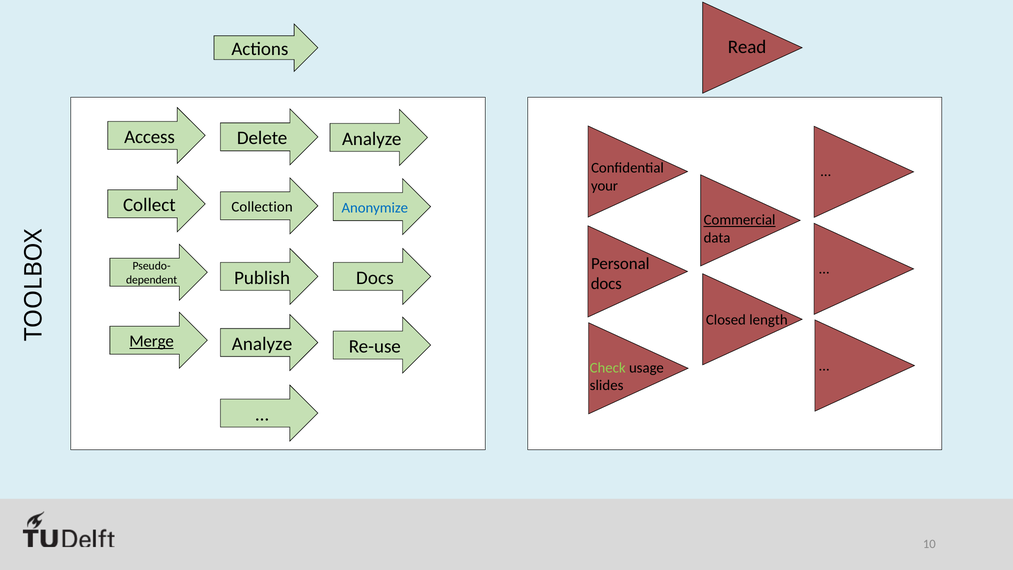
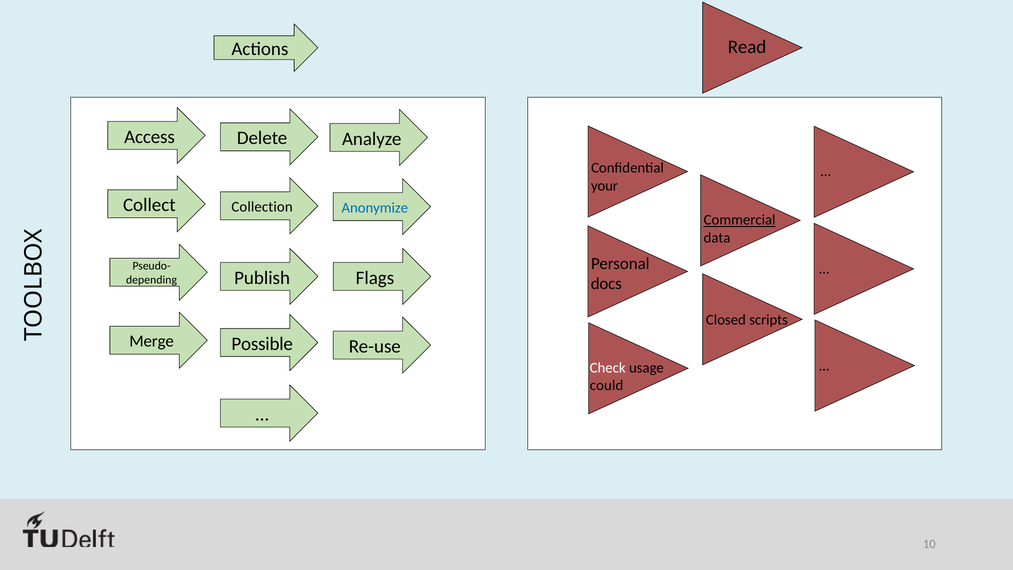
Docs at (375, 278): Docs -> Flags
dependent: dependent -> depending
length: length -> scripts
Merge underline: present -> none
Analyze at (262, 344): Analyze -> Possible
Check colour: light green -> white
slides: slides -> could
